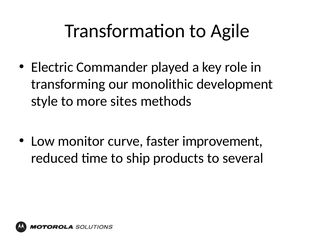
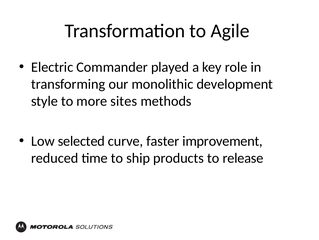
monitor: monitor -> selected
several: several -> release
